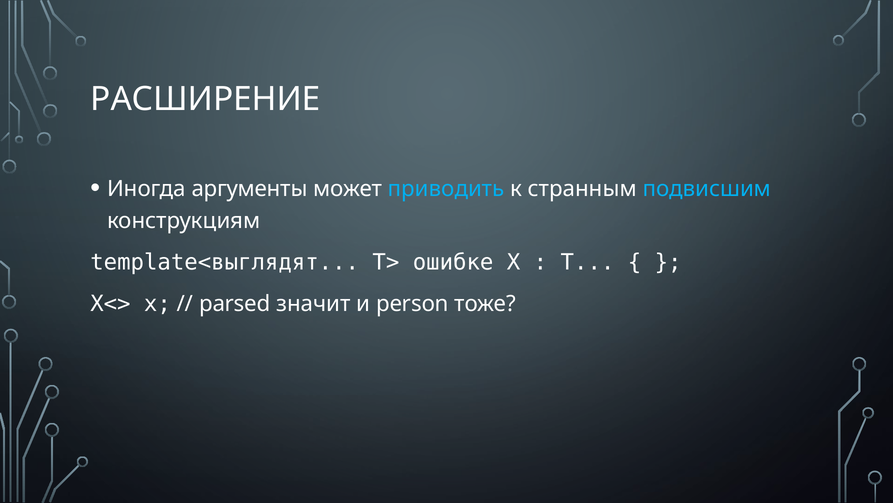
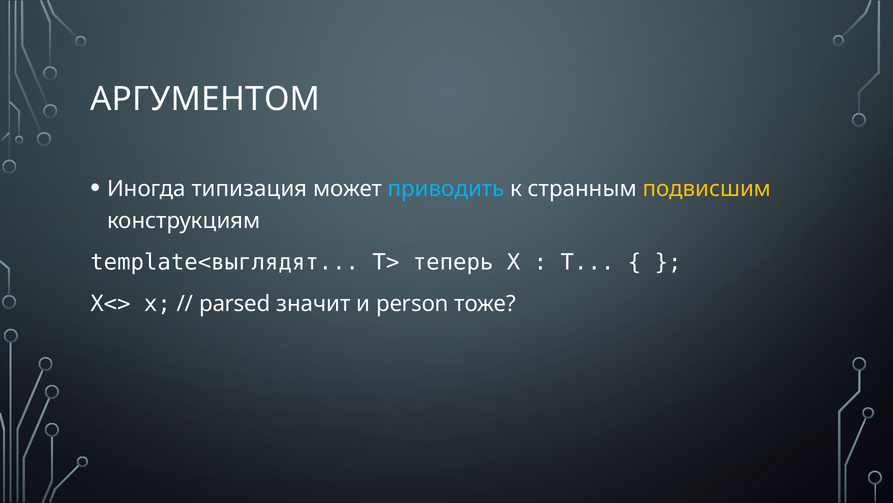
РАСШИРЕНИЕ: РАСШИРЕНИЕ -> АРГУМЕНТОМ
аргументы: аргументы -> типизация
подвисшим colour: light blue -> yellow
ошибке: ошибке -> теперь
